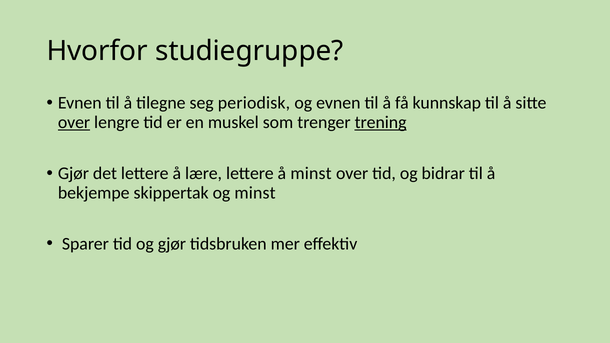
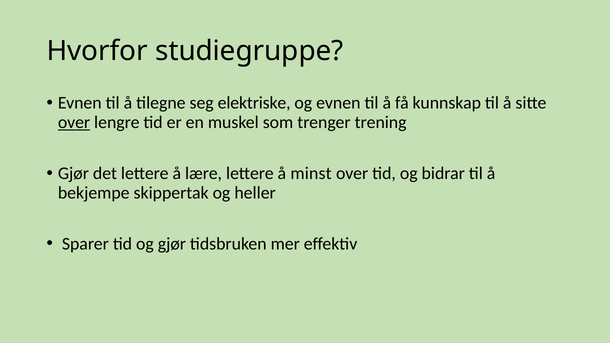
periodisk: periodisk -> elektriske
trening underline: present -> none
og minst: minst -> heller
